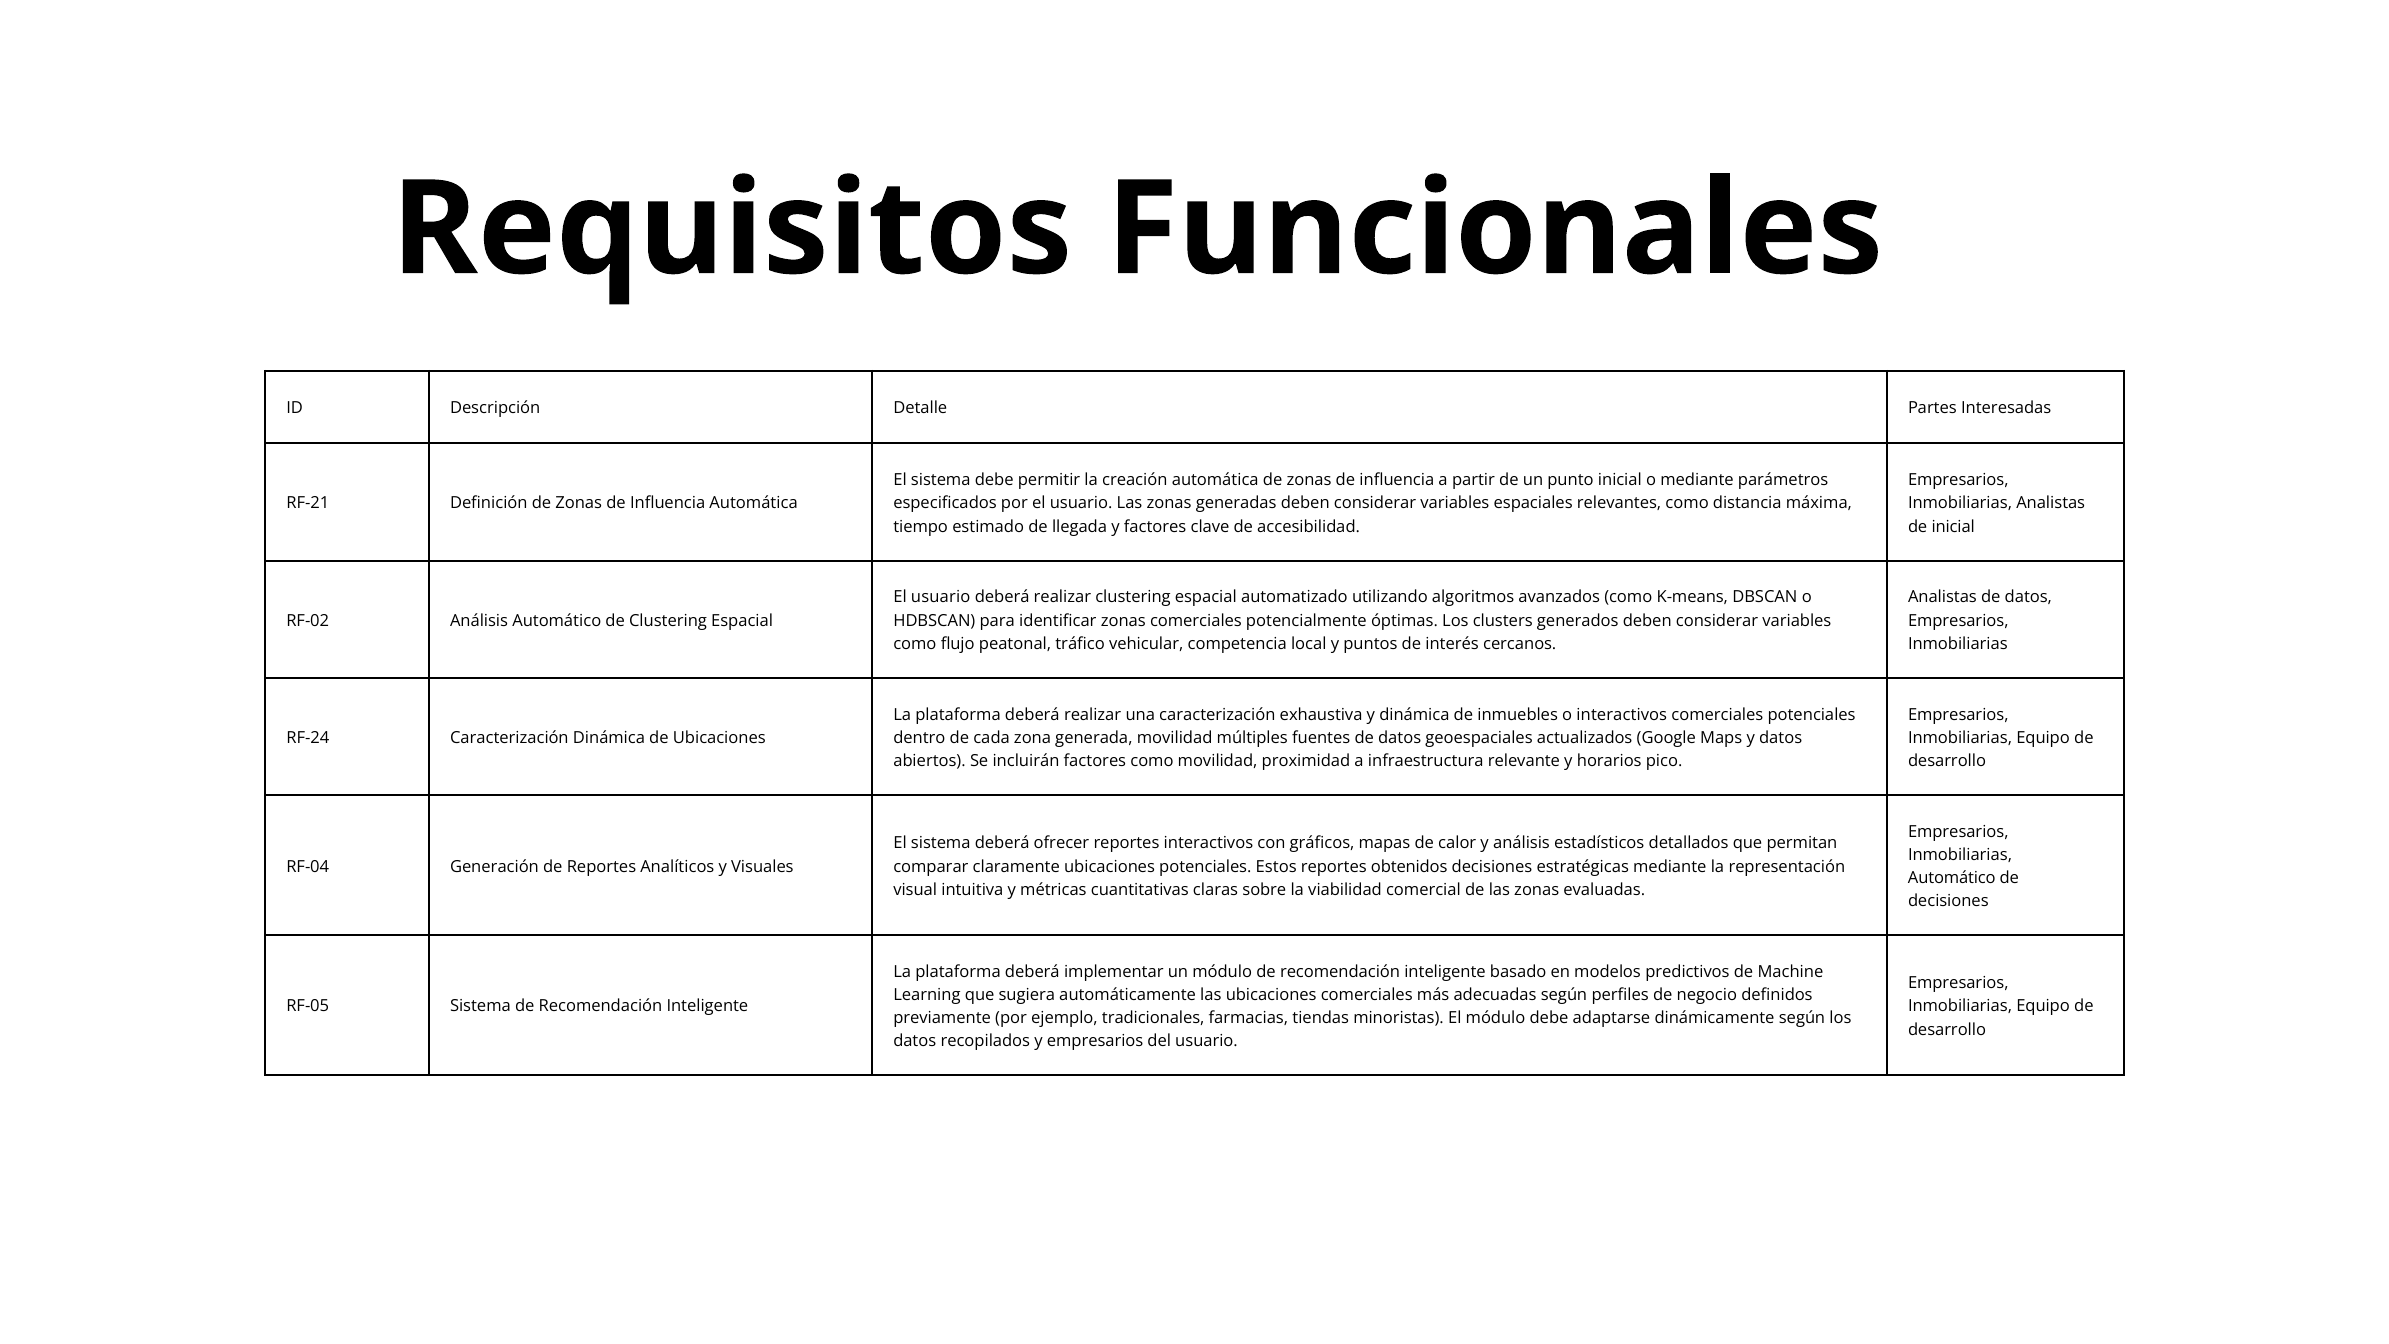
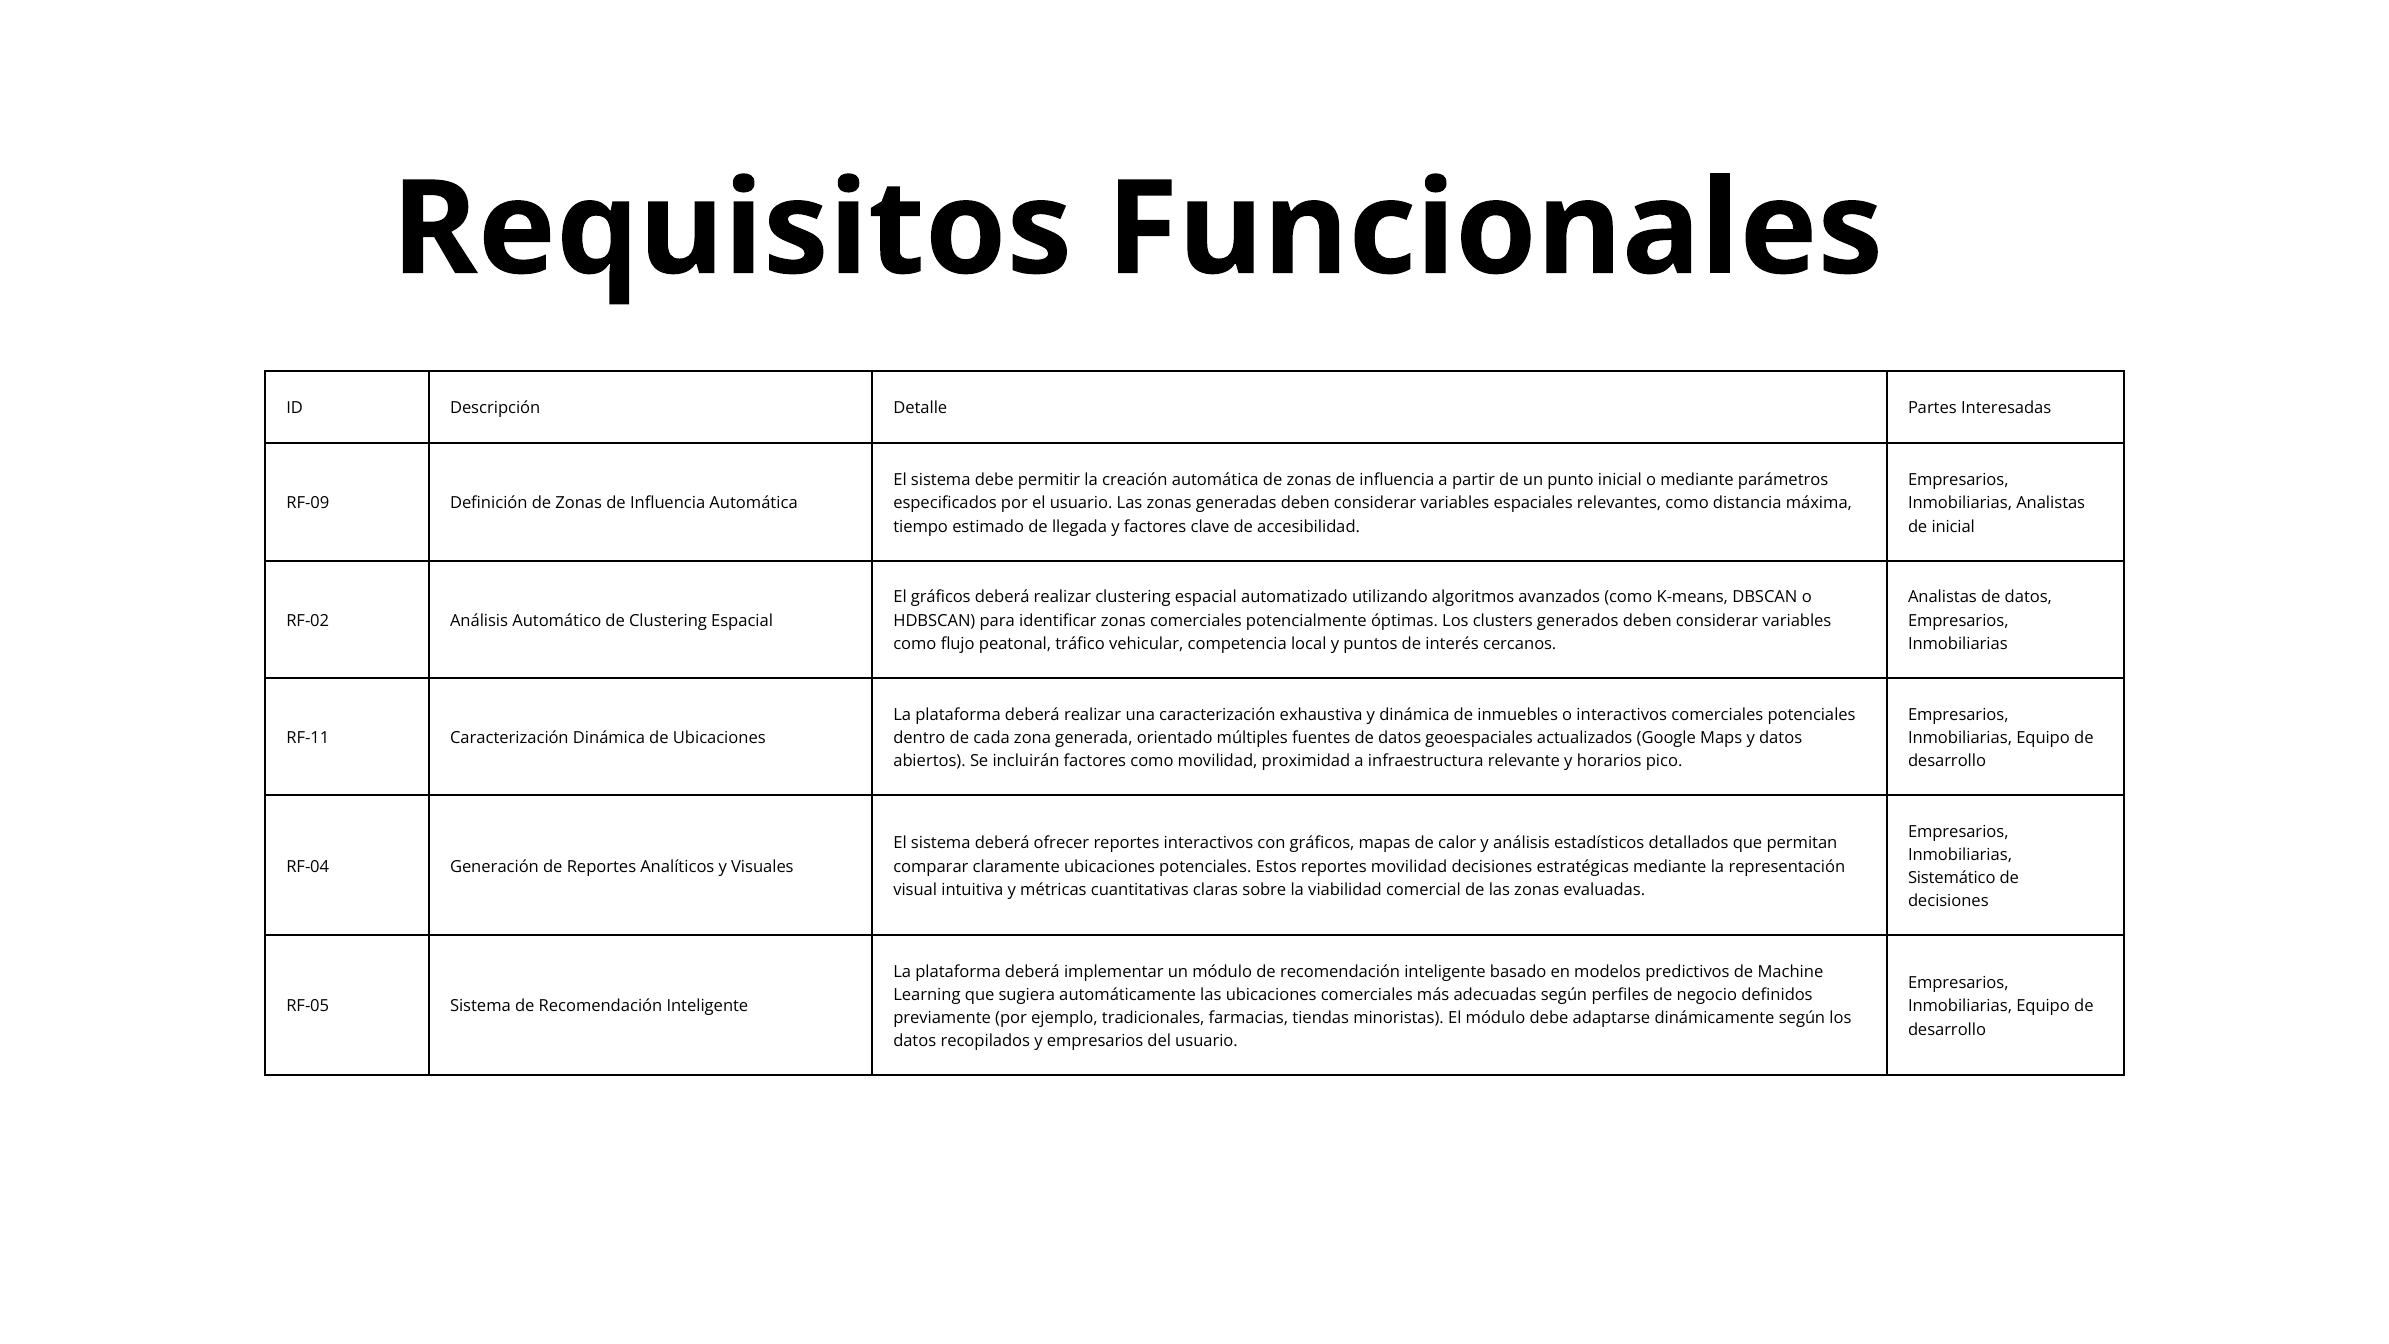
RF-21: RF-21 -> RF-09
usuario at (941, 597): usuario -> gráficos
RF-24: RF-24 -> RF-11
generada movilidad: movilidad -> orientado
reportes obtenidos: obtenidos -> movilidad
Automático at (1952, 878): Automático -> Sistemático
